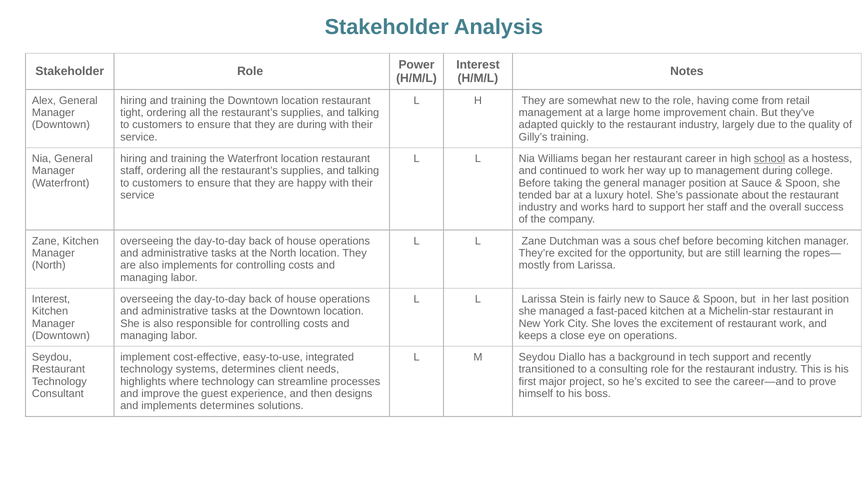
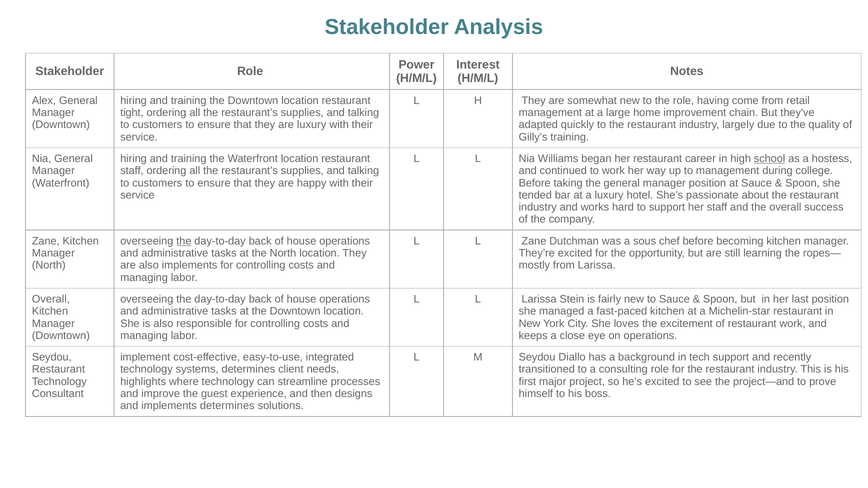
are during: during -> luxury
the at (184, 241) underline: none -> present
Interest at (51, 299): Interest -> Overall
career—and: career—and -> project—and
